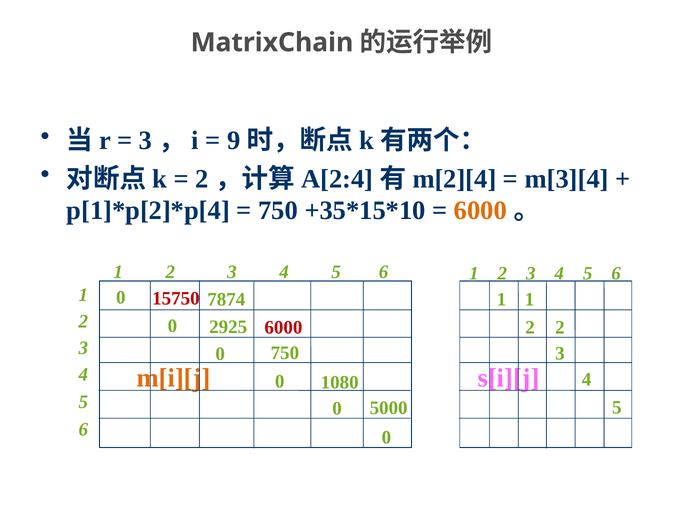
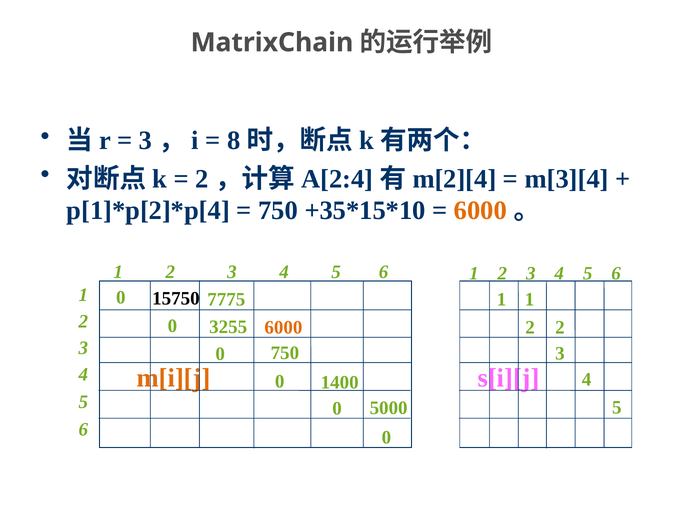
9: 9 -> 8
15750 colour: red -> black
7874: 7874 -> 7775
2925: 2925 -> 3255
6000 at (283, 328) colour: red -> orange
1080: 1080 -> 1400
